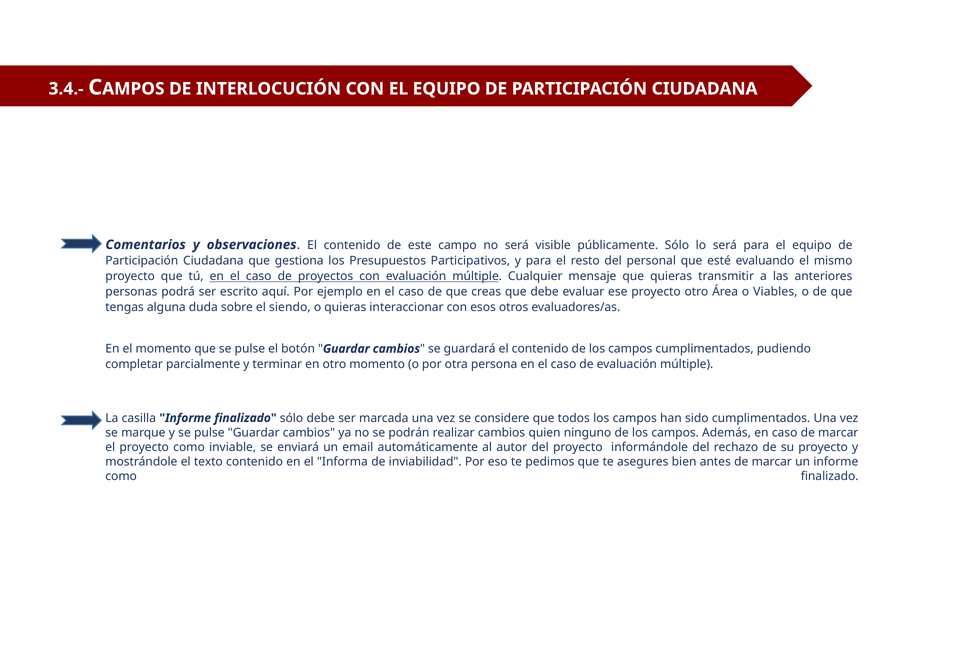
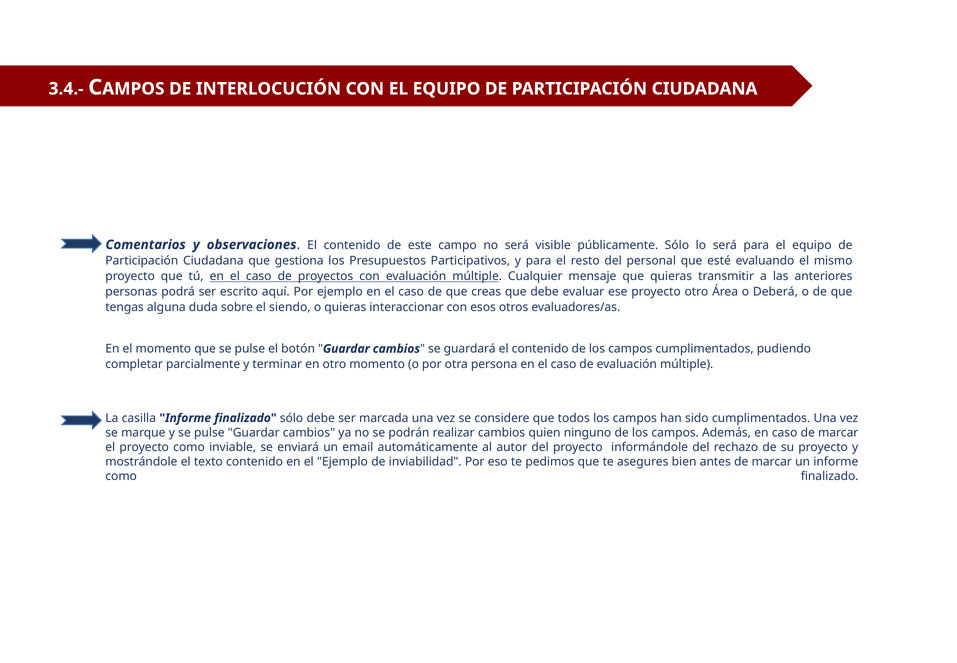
Viables: Viables -> Deberá
el Informa: Informa -> Ejemplo
